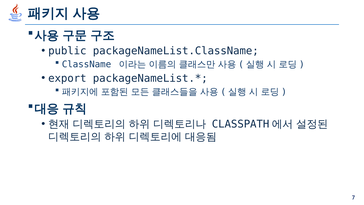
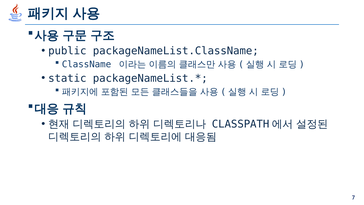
export: export -> static
